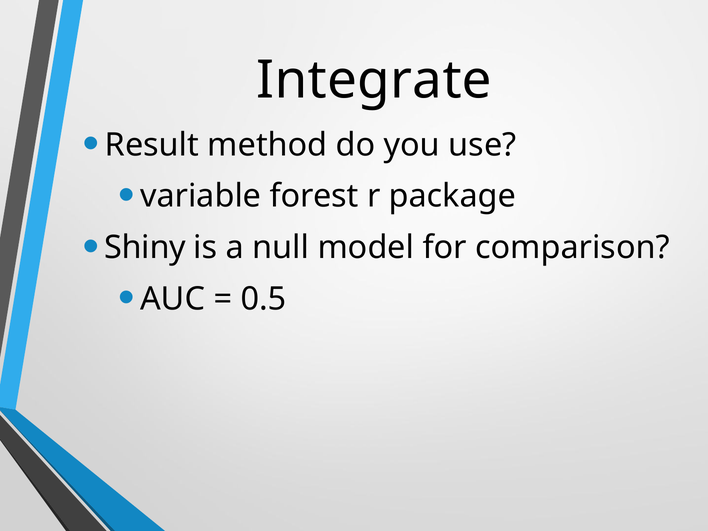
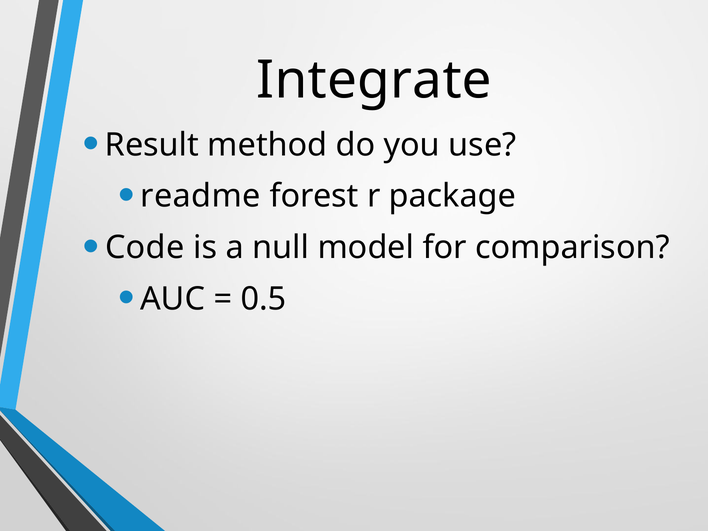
variable: variable -> readme
Shiny: Shiny -> Code
